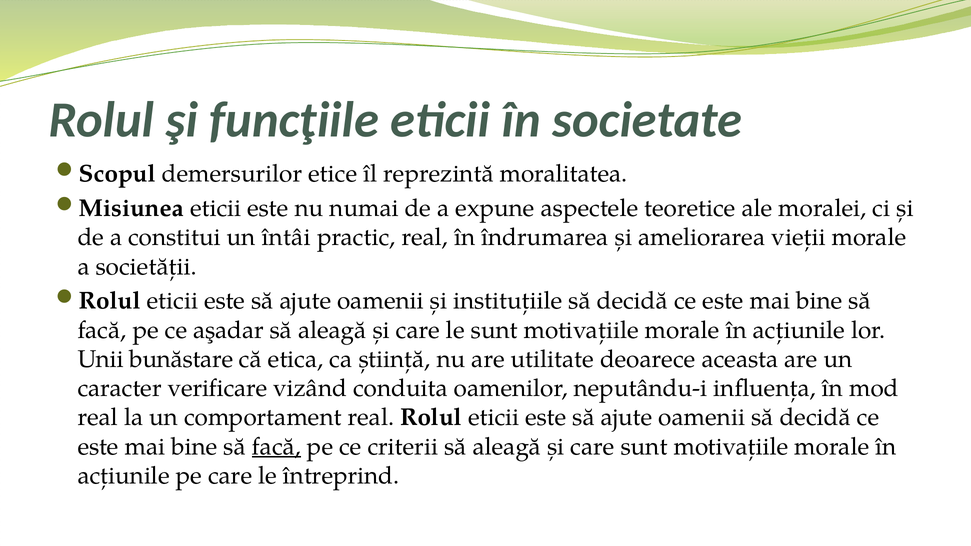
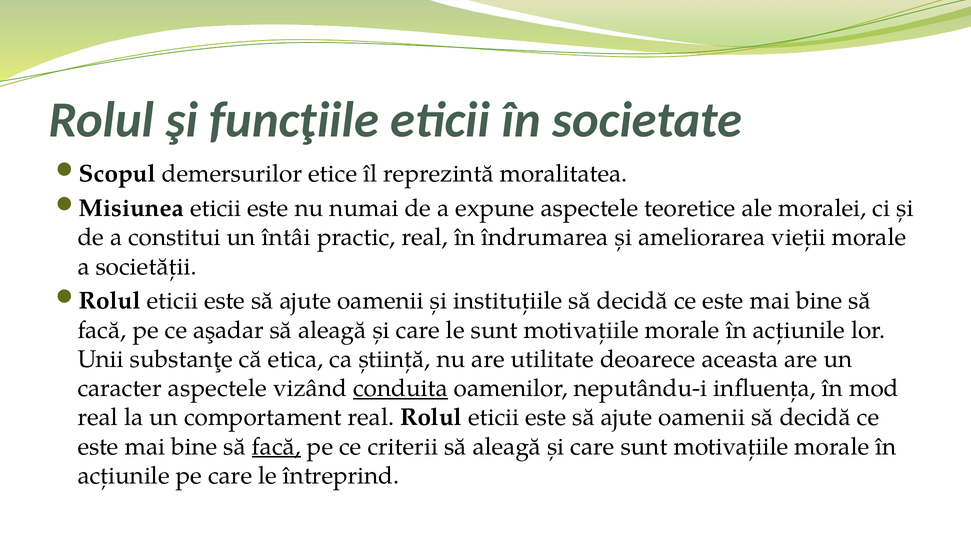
bunăstare: bunăstare -> substanţe
caracter verificare: verificare -> aspectele
conduita underline: none -> present
